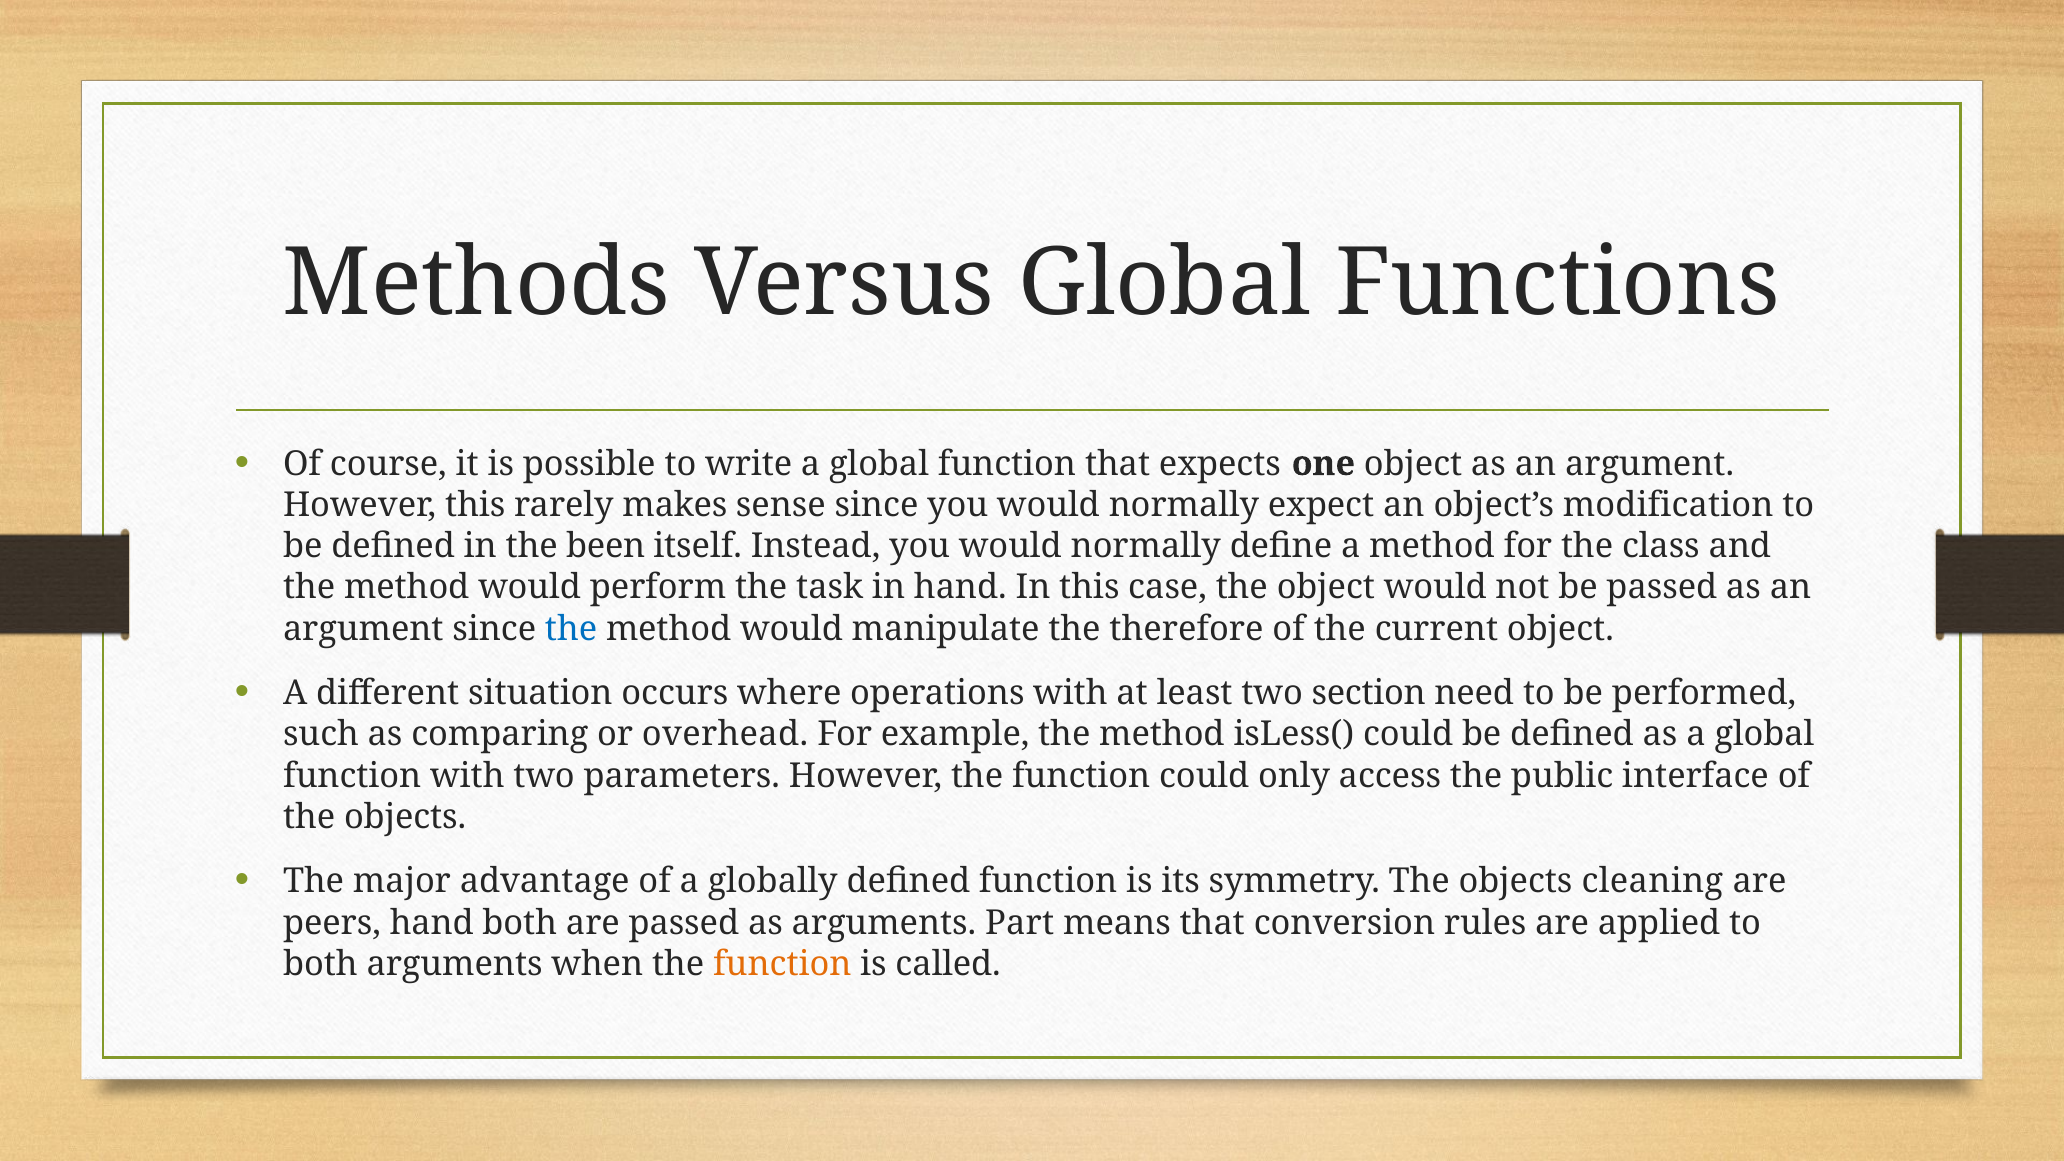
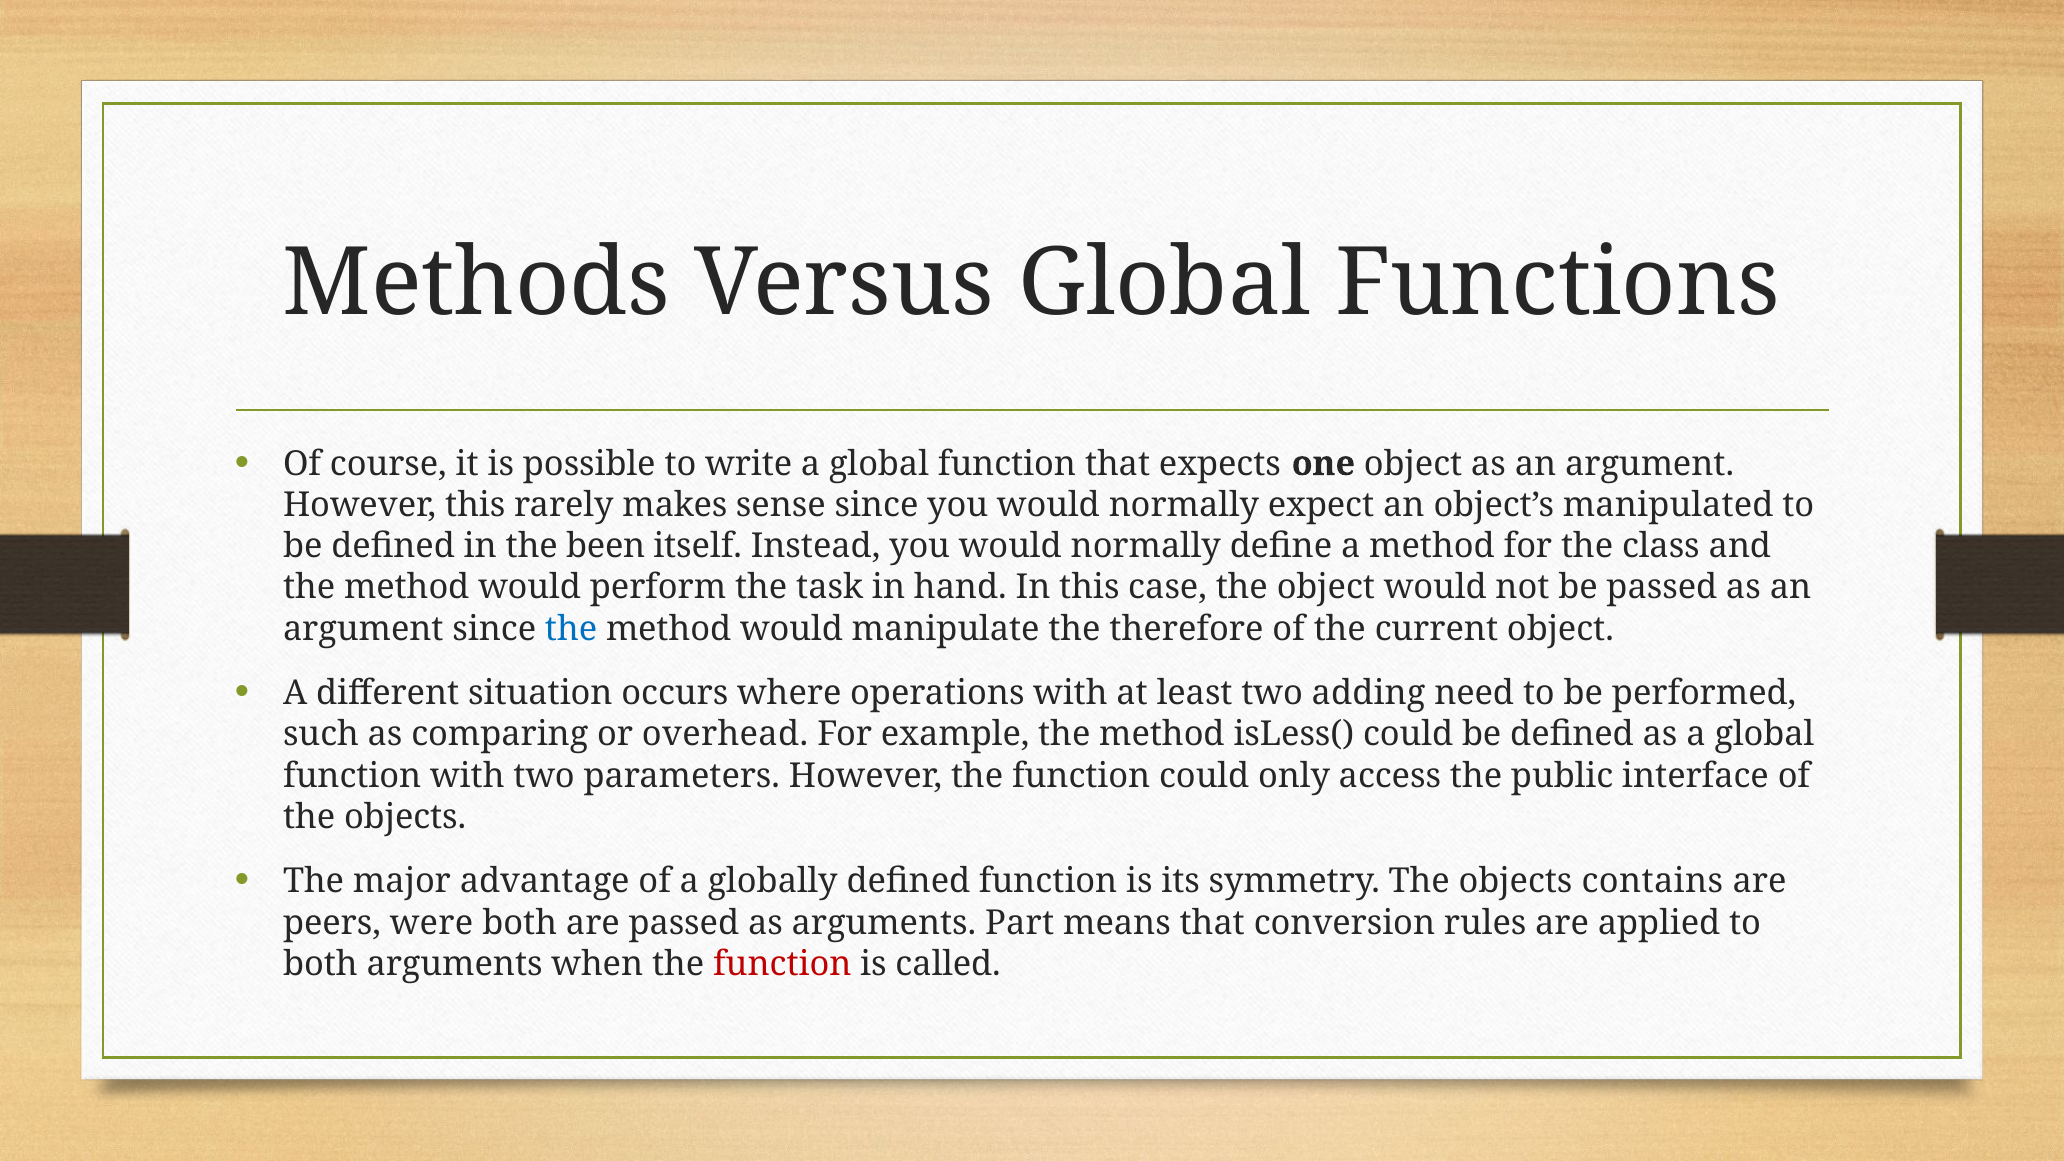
modification: modification -> manipulated
section: section -> adding
cleaning: cleaning -> contains
peers hand: hand -> were
function at (782, 964) colour: orange -> red
